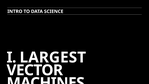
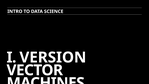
LARGEST: LARGEST -> VERSION
